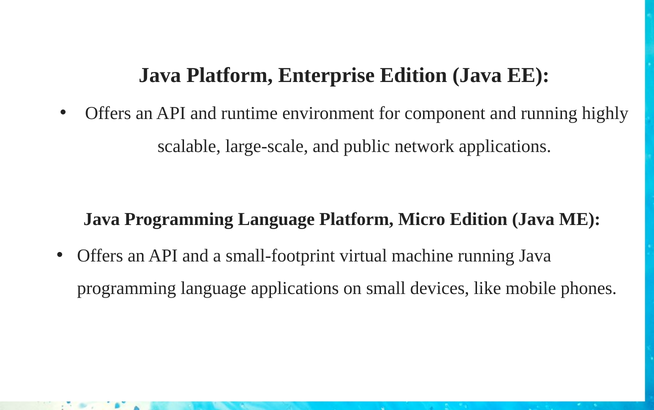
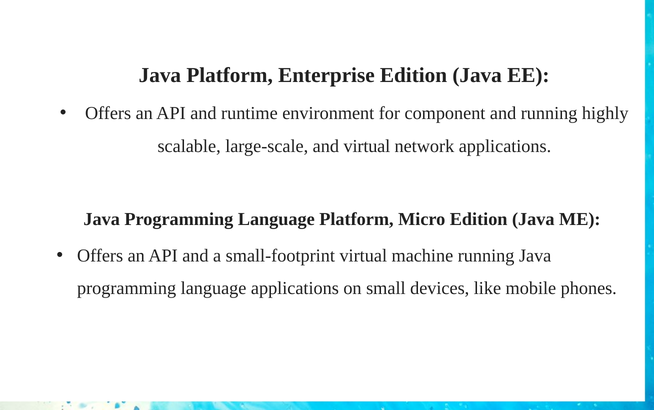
and public: public -> virtual
